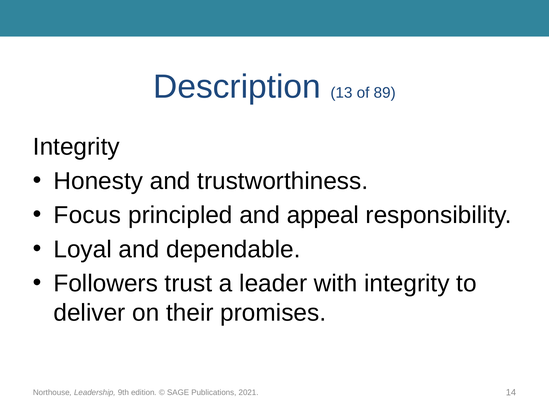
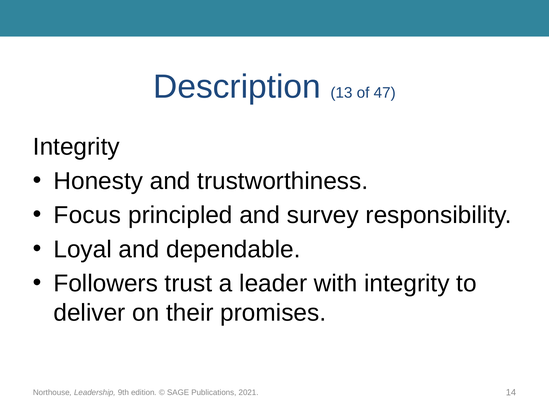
89: 89 -> 47
appeal: appeal -> survey
